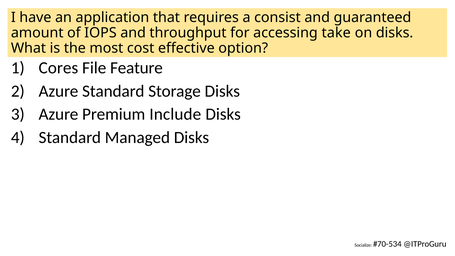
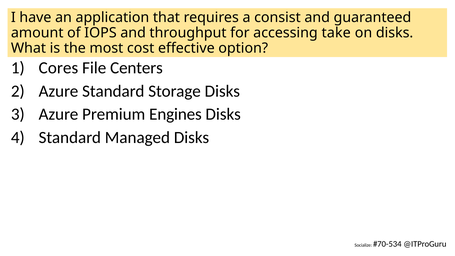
Feature: Feature -> Centers
Include: Include -> Engines
